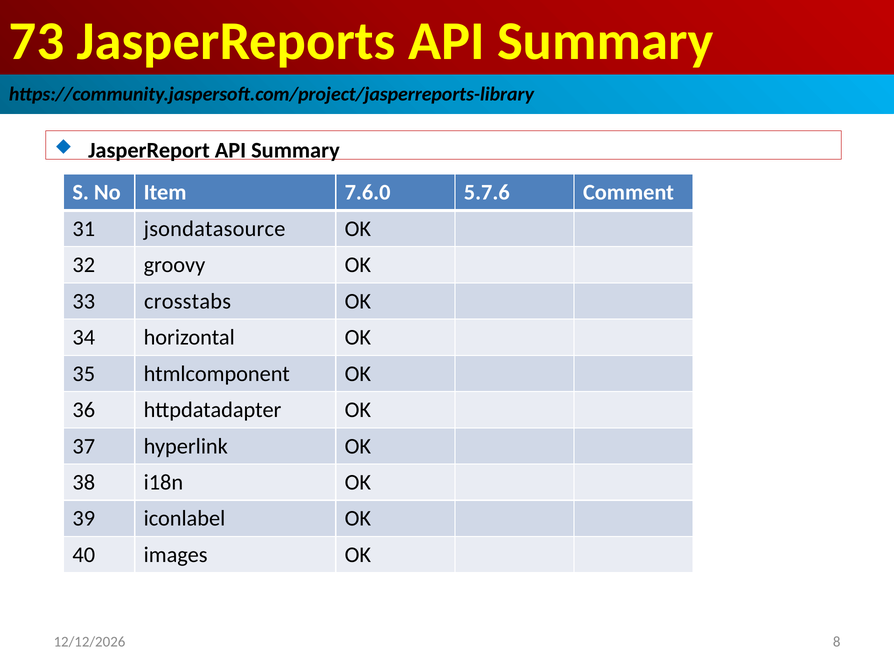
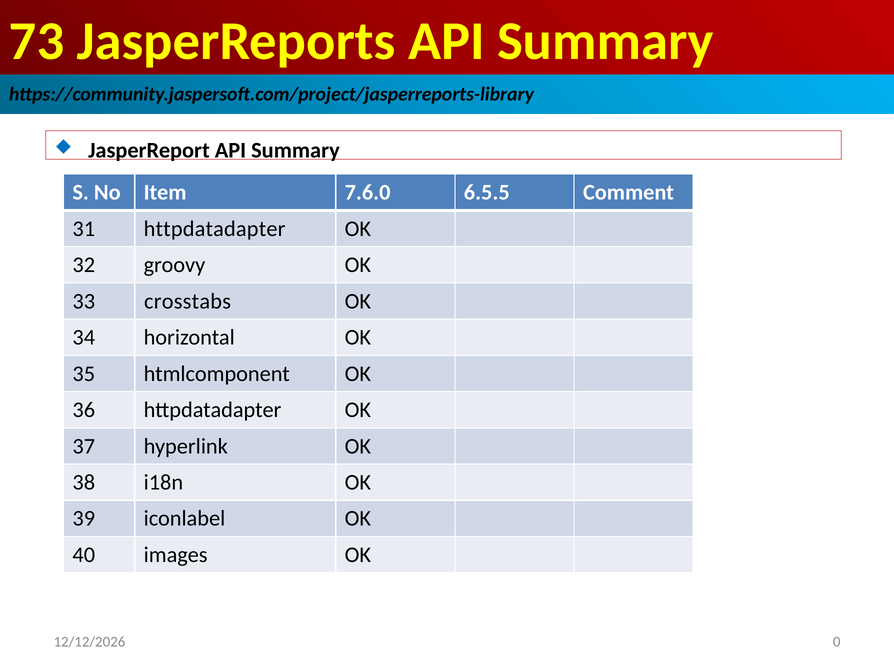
5.7.6: 5.7.6 -> 6.5.5
31 jsondatasource: jsondatasource -> httpdatadapter
8: 8 -> 0
